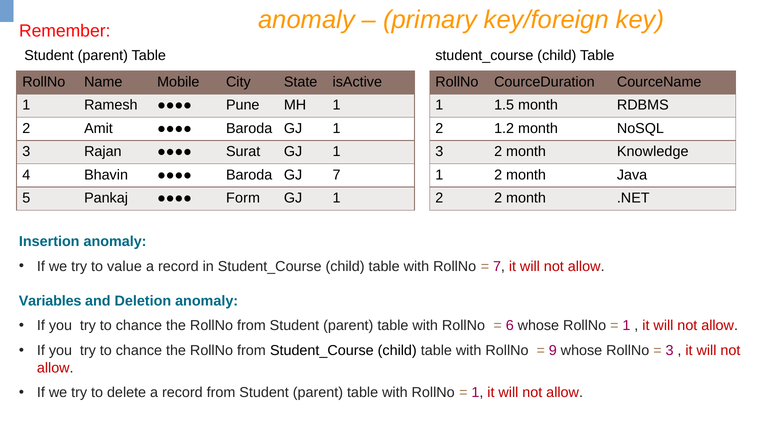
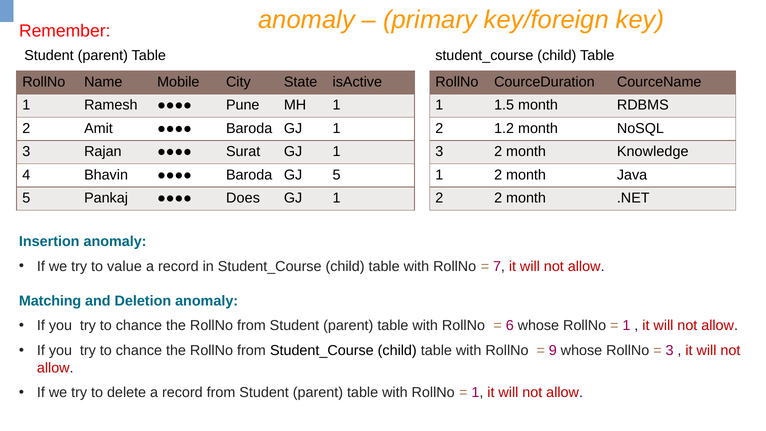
GJ 7: 7 -> 5
Form: Form -> Does
Variables: Variables -> Matching
